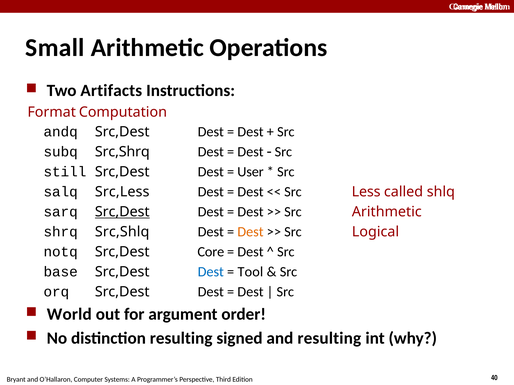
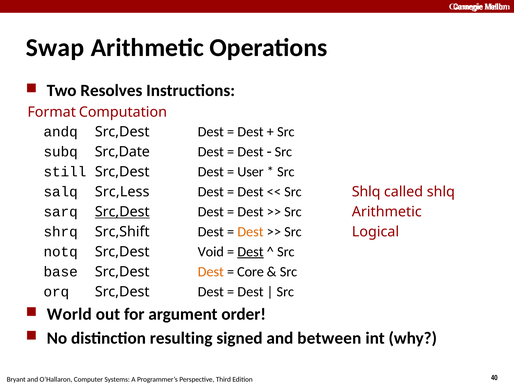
Small: Small -> Swap
Artifacts: Artifacts -> Resolves
Src,Shrq: Src,Shrq -> Src,Date
Src Less: Less -> Shlq
Src,Shlq: Src,Shlq -> Src,Shift
Core: Core -> Void
Dest at (250, 252) underline: none -> present
Dest at (211, 272) colour: blue -> orange
Tool: Tool -> Core
and resulting: resulting -> between
